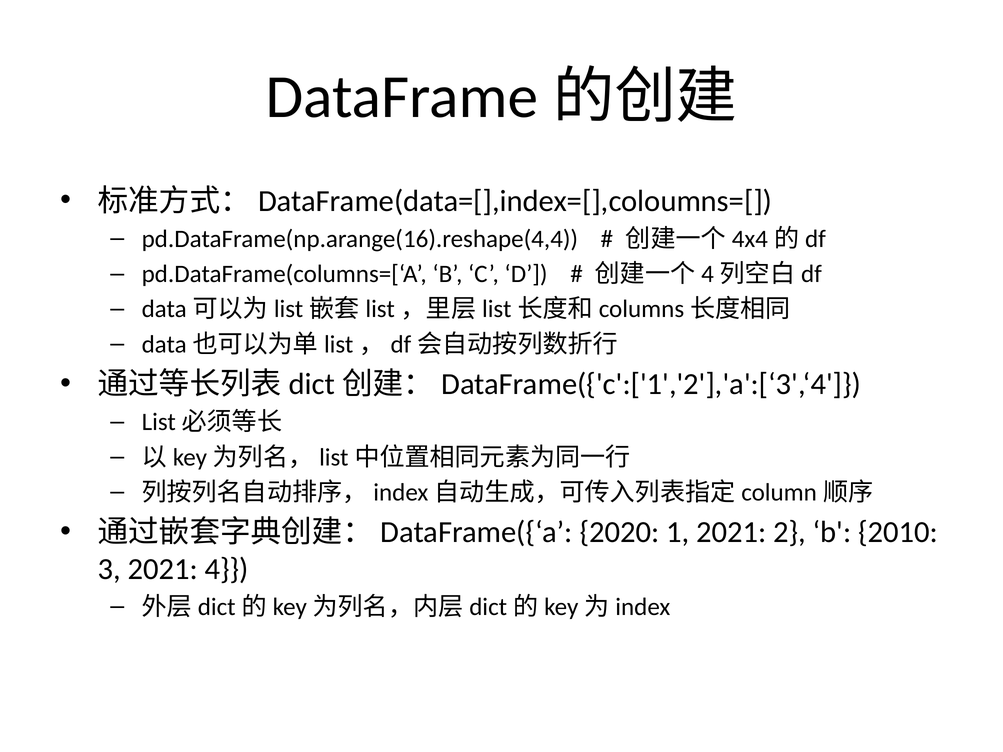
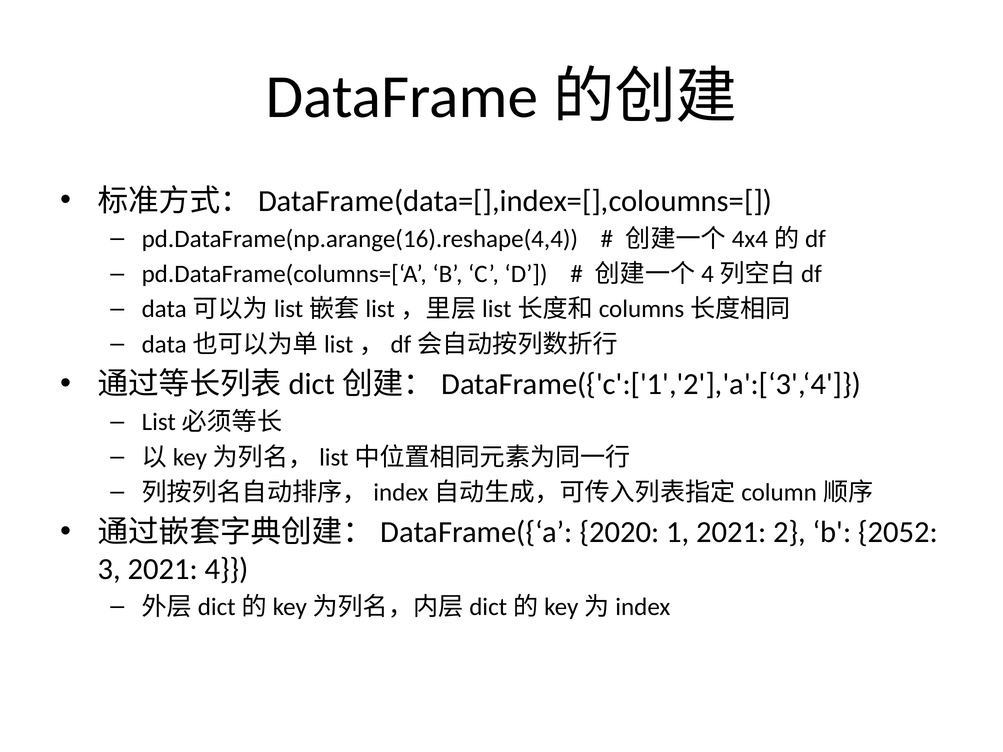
2010: 2010 -> 2052
